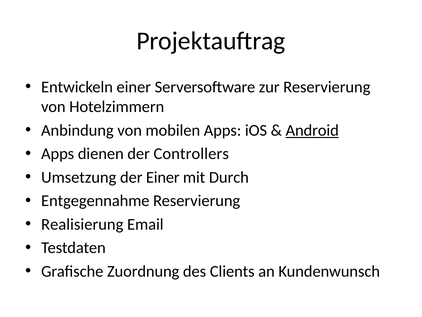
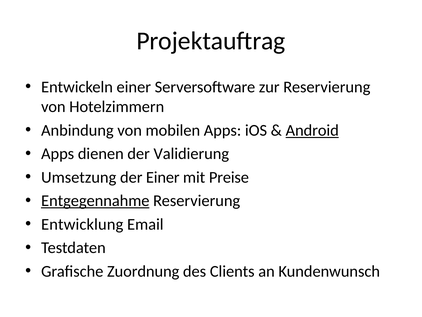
Controllers: Controllers -> Validierung
Durch: Durch -> Preise
Entgegennahme underline: none -> present
Realisierung: Realisierung -> Entwicklung
